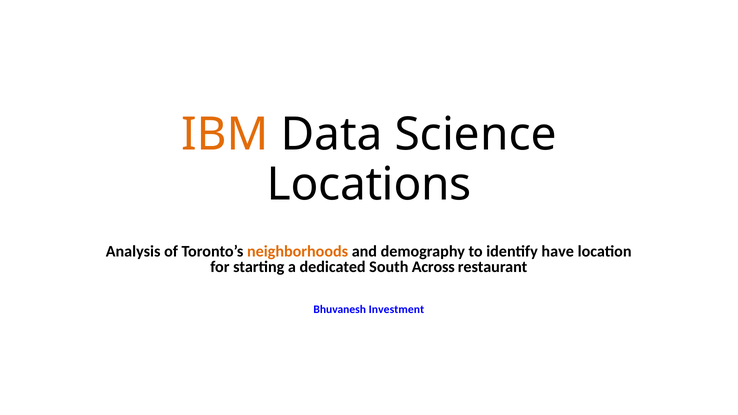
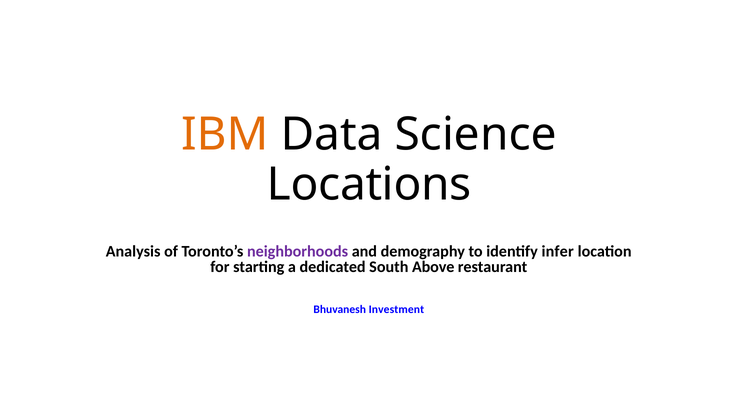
neighborhoods colour: orange -> purple
have: have -> infer
Across: Across -> Above
